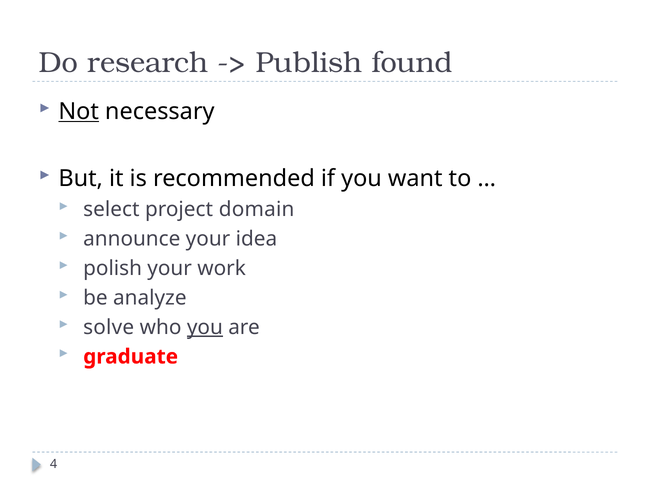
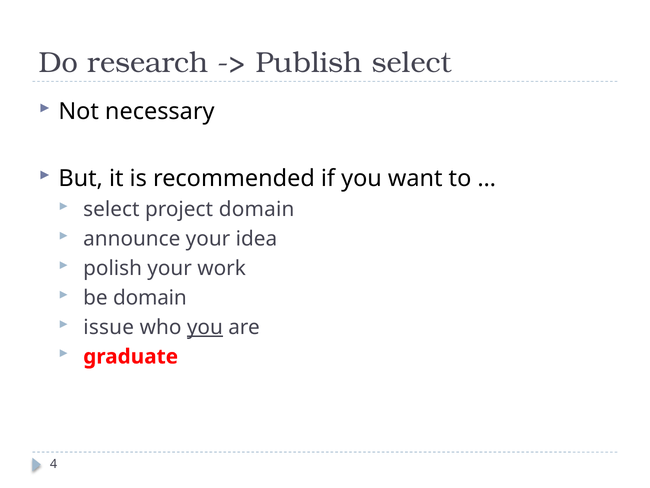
Publish found: found -> select
Not underline: present -> none
be analyze: analyze -> domain
solve: solve -> issue
